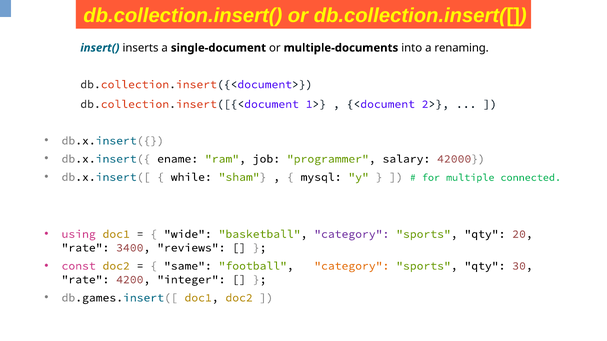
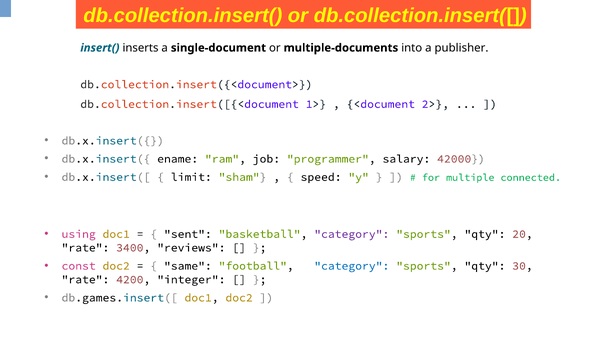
renaming: renaming -> publisher
while: while -> limit
mysql: mysql -> speed
wide: wide -> sent
category at (352, 266) colour: orange -> blue
